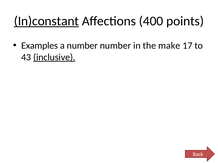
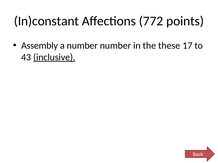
In)constant underline: present -> none
400: 400 -> 772
Examples: Examples -> Assembly
make: make -> these
